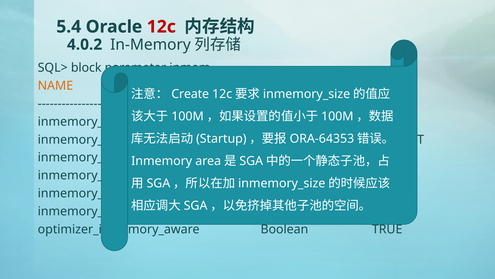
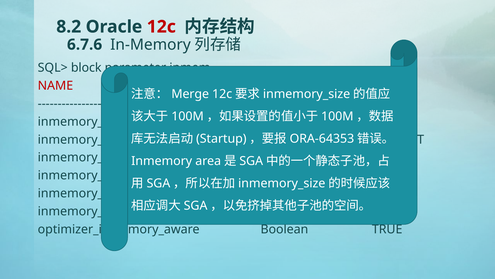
5.4: 5.4 -> 8.2
4.0.2: 4.0.2 -> 6.7.6
NAME colour: orange -> red
Create: Create -> Merge
